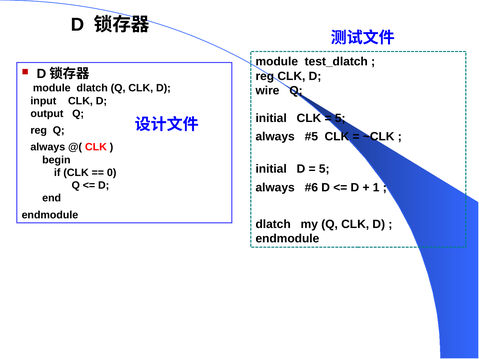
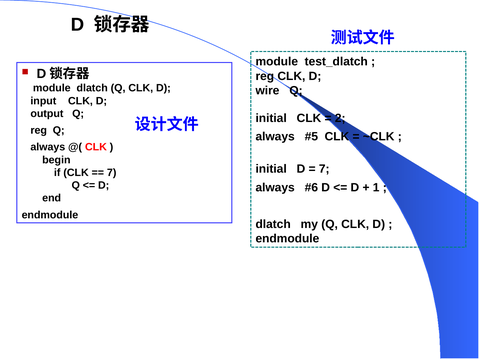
5 at (340, 118): 5 -> 2
5 at (324, 169): 5 -> 7
0 at (112, 173): 0 -> 7
